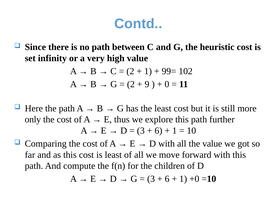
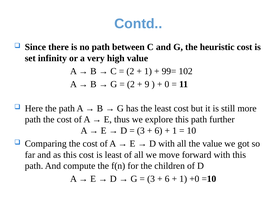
only at (33, 120): only -> path
